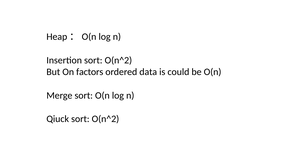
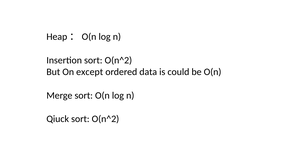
factors: factors -> except
